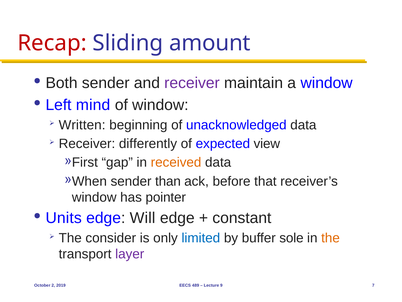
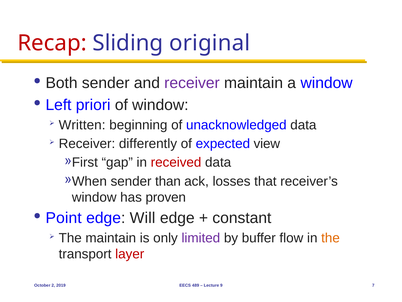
amount: amount -> original
mind: mind -> priori
received colour: orange -> red
before: before -> losses
pointer: pointer -> proven
Units: Units -> Point
The consider: consider -> maintain
limited colour: blue -> purple
sole: sole -> flow
layer colour: purple -> red
